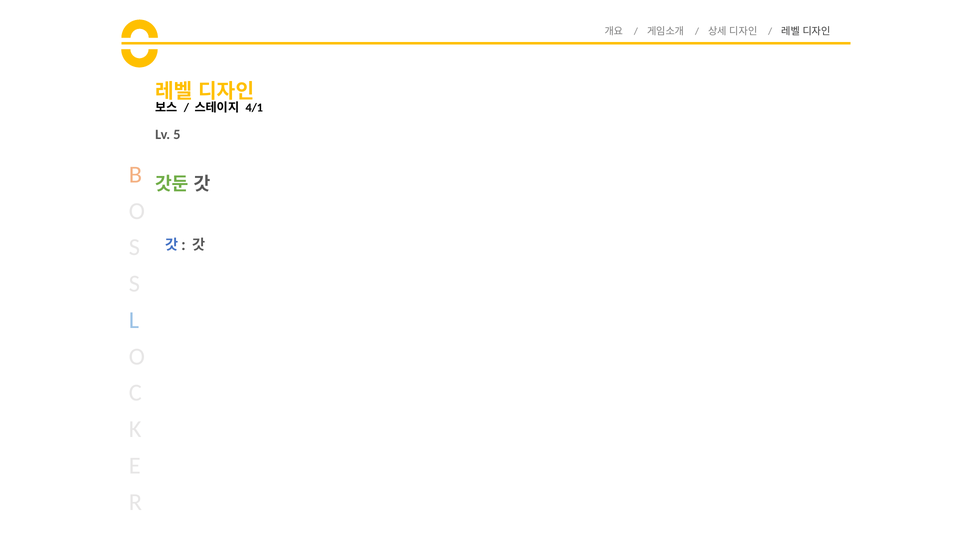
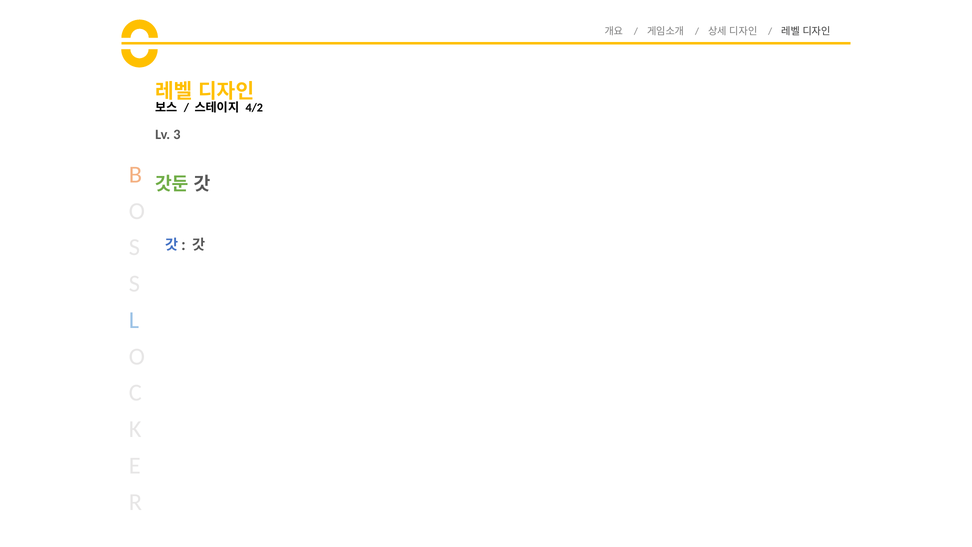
4/1: 4/1 -> 4/2
5: 5 -> 3
